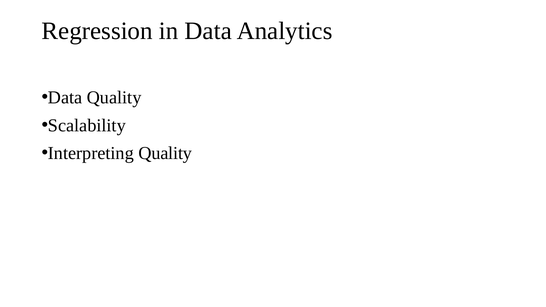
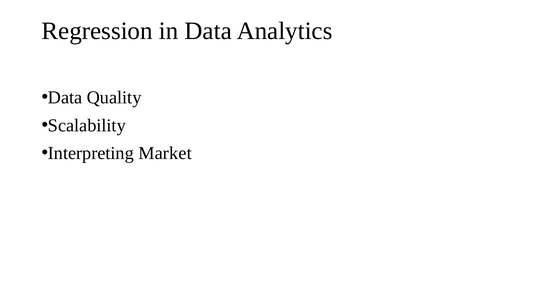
Interpreting Quality: Quality -> Market
